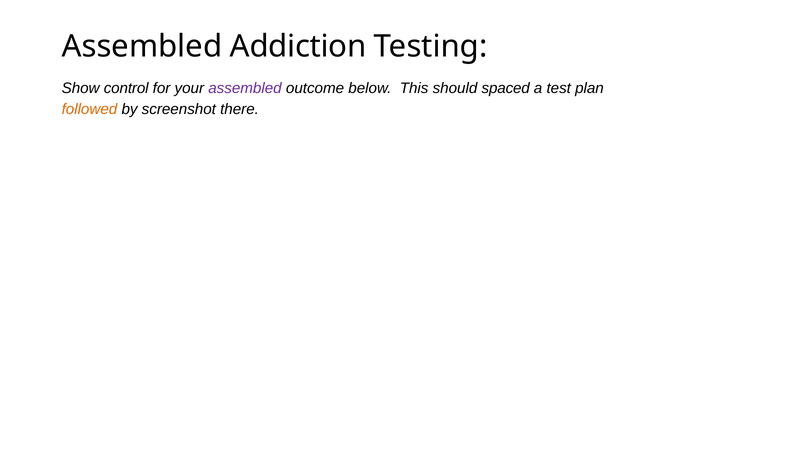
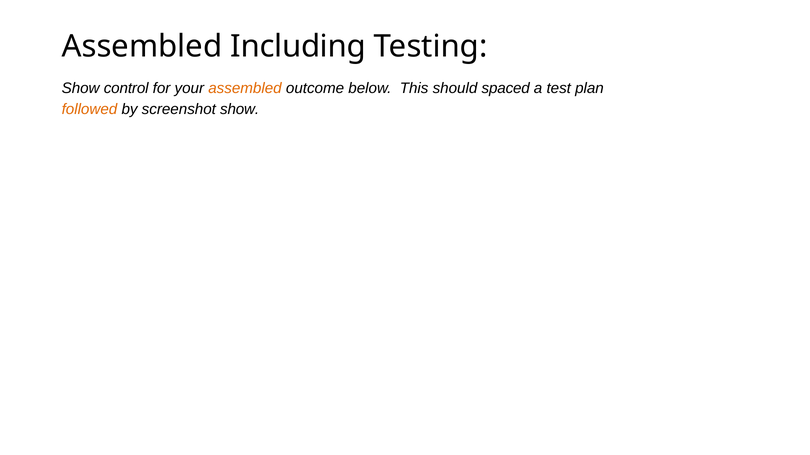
Addiction: Addiction -> Including
assembled at (245, 88) colour: purple -> orange
screenshot there: there -> show
